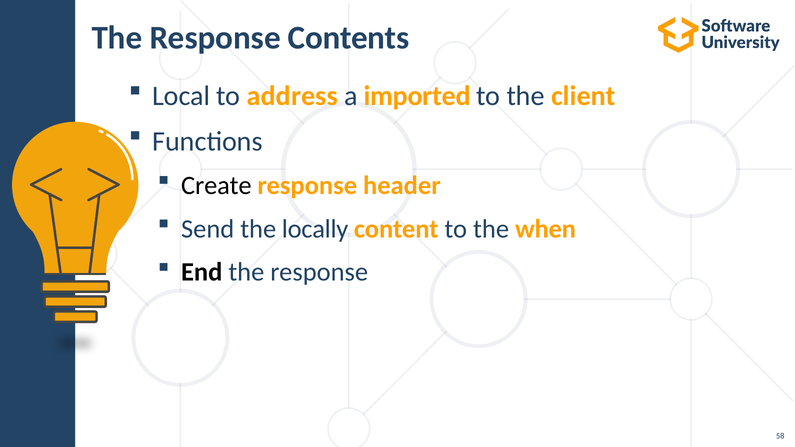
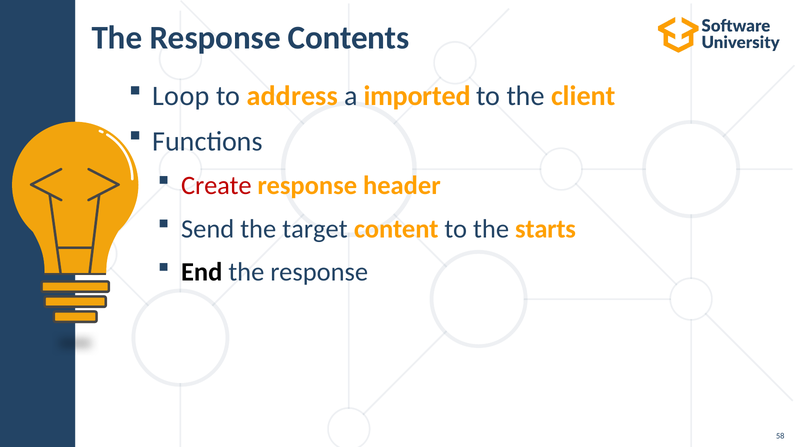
Local: Local -> Loop
Create colour: black -> red
locally: locally -> target
when: when -> starts
